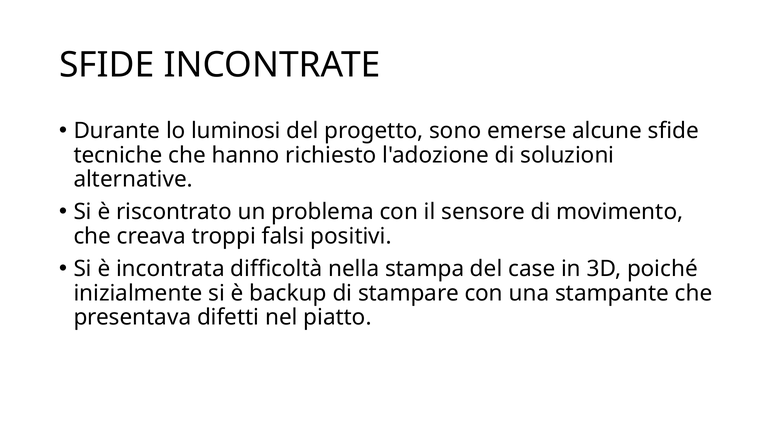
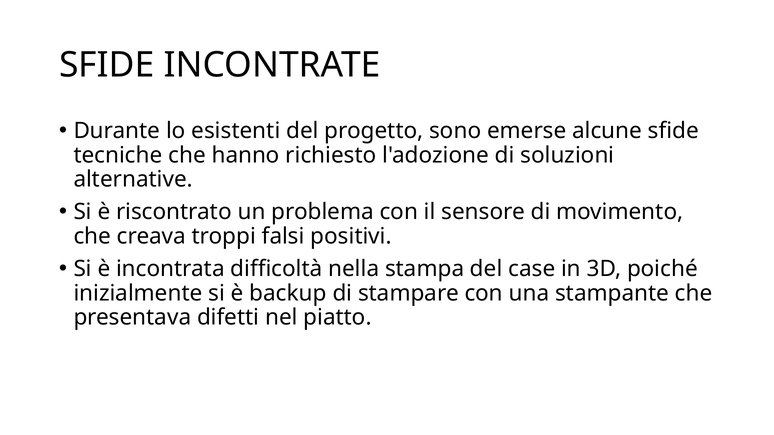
luminosi: luminosi -> esistenti
